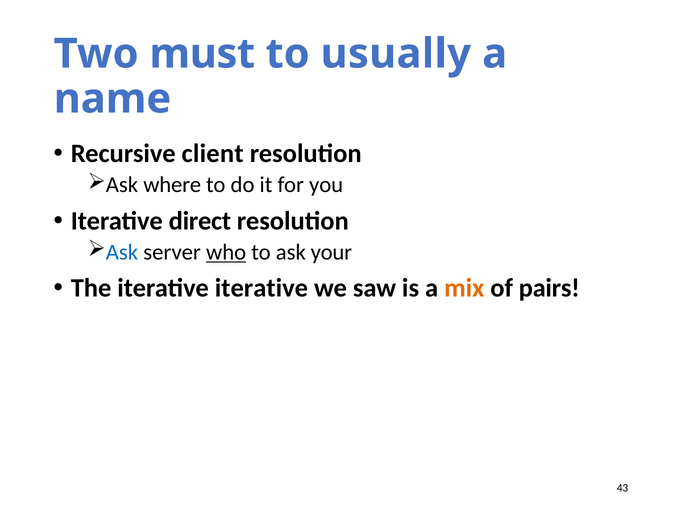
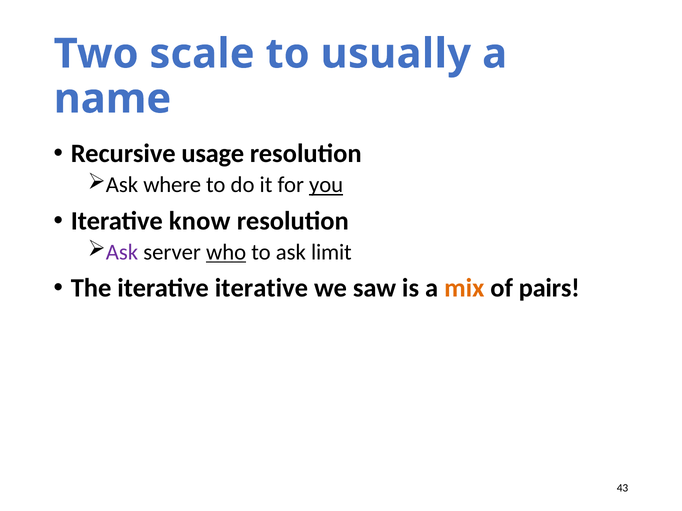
must: must -> scale
client: client -> usage
you underline: none -> present
direct: direct -> know
Ask at (122, 252) colour: blue -> purple
your: your -> limit
